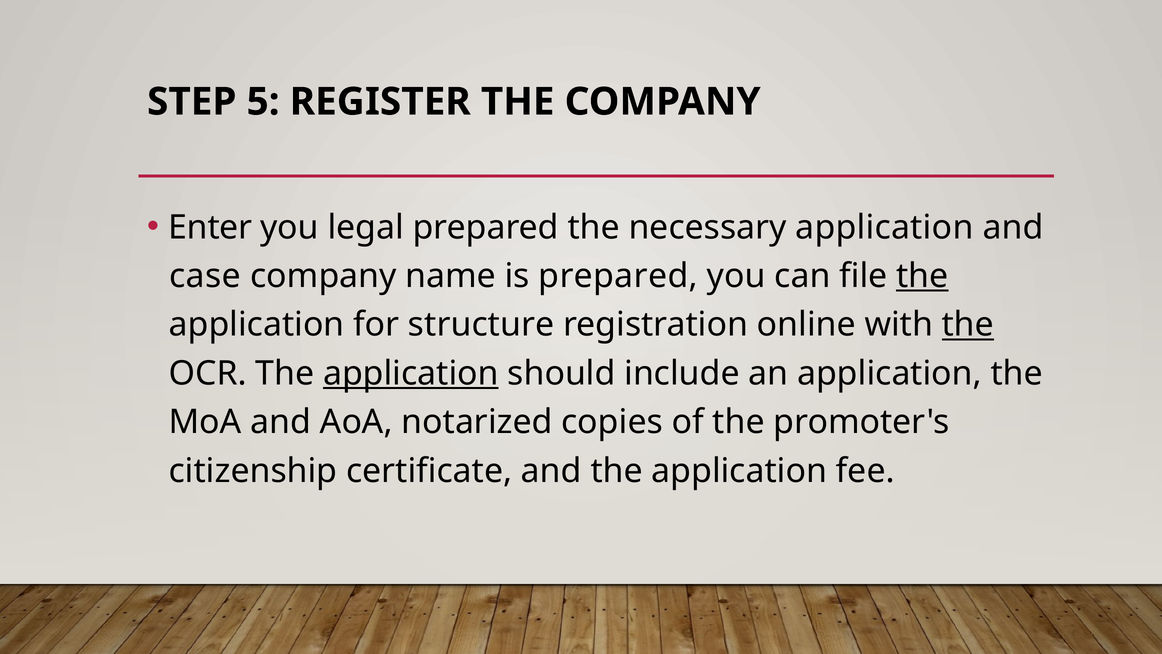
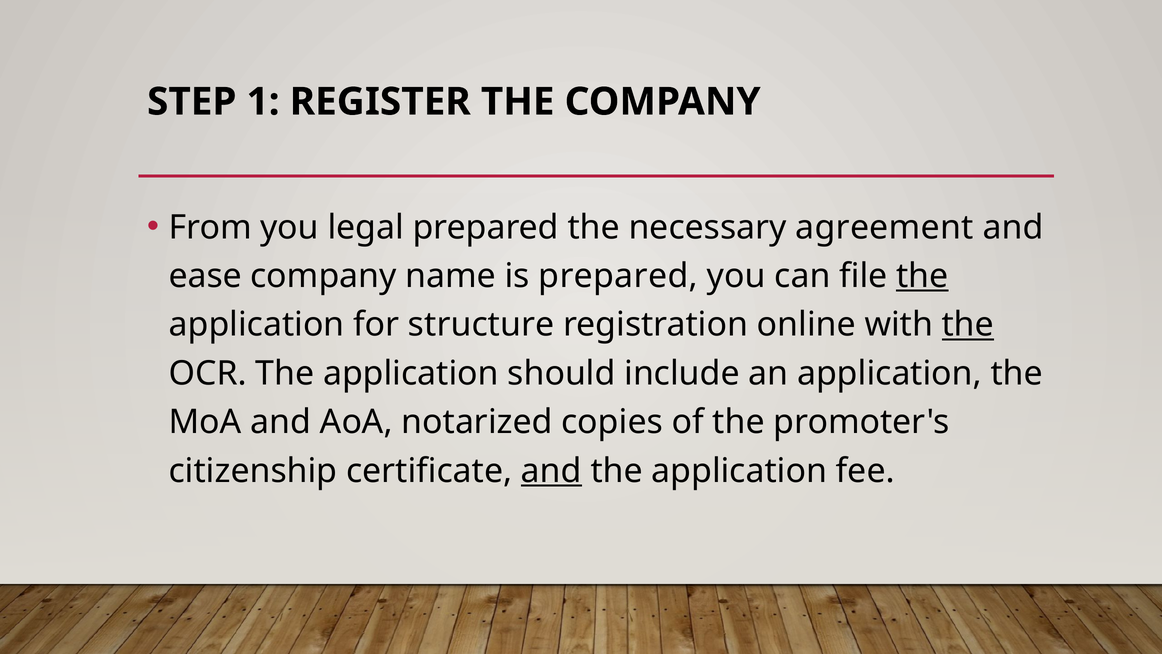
5: 5 -> 1
Enter: Enter -> From
necessary application: application -> agreement
case: case -> ease
application at (411, 373) underline: present -> none
and at (551, 471) underline: none -> present
